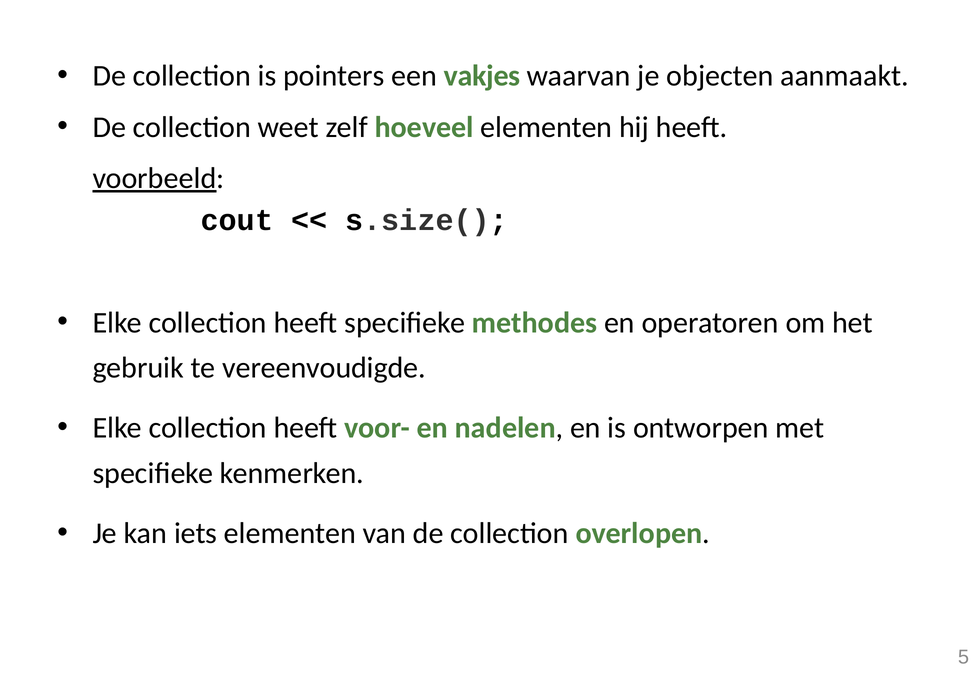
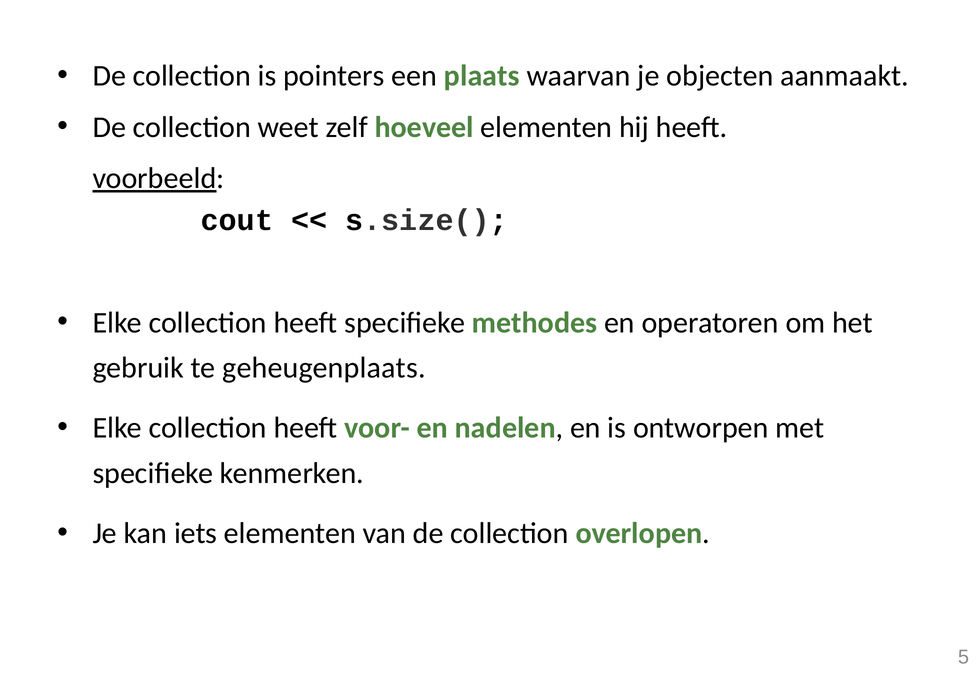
vakjes: vakjes -> plaats
vereenvoudigde: vereenvoudigde -> geheugenplaats
